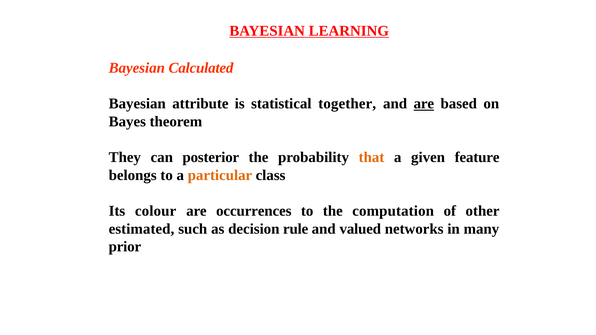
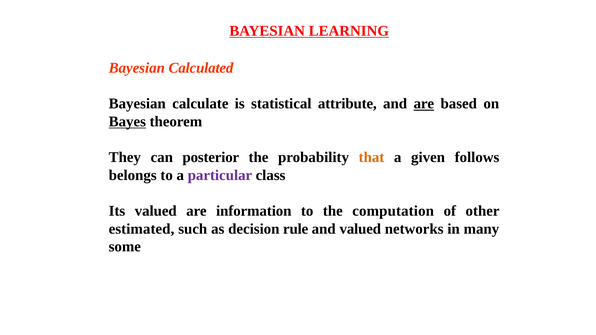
attribute: attribute -> calculate
together: together -> attribute
Bayes underline: none -> present
feature: feature -> follows
particular colour: orange -> purple
Its colour: colour -> valued
occurrences: occurrences -> information
prior: prior -> some
